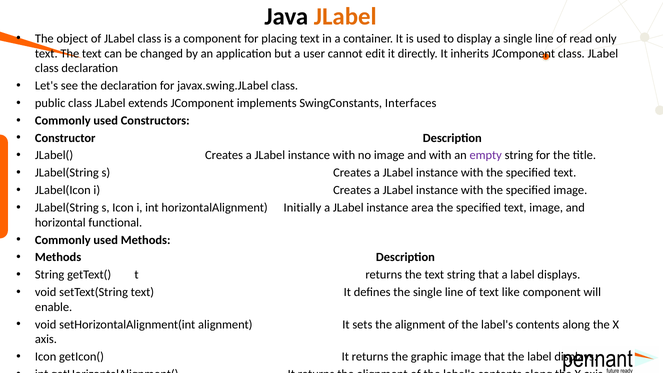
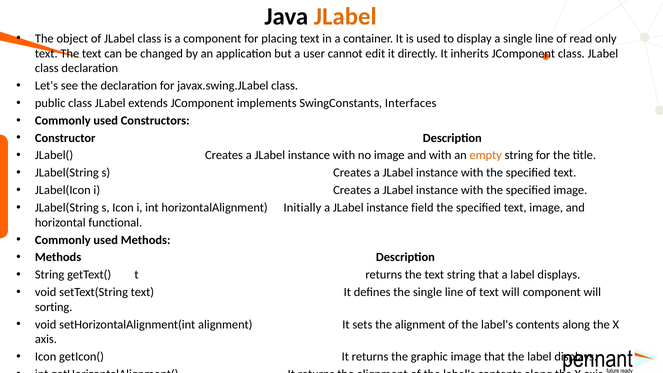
empty colour: purple -> orange
area: area -> field
text like: like -> will
enable: enable -> sorting
